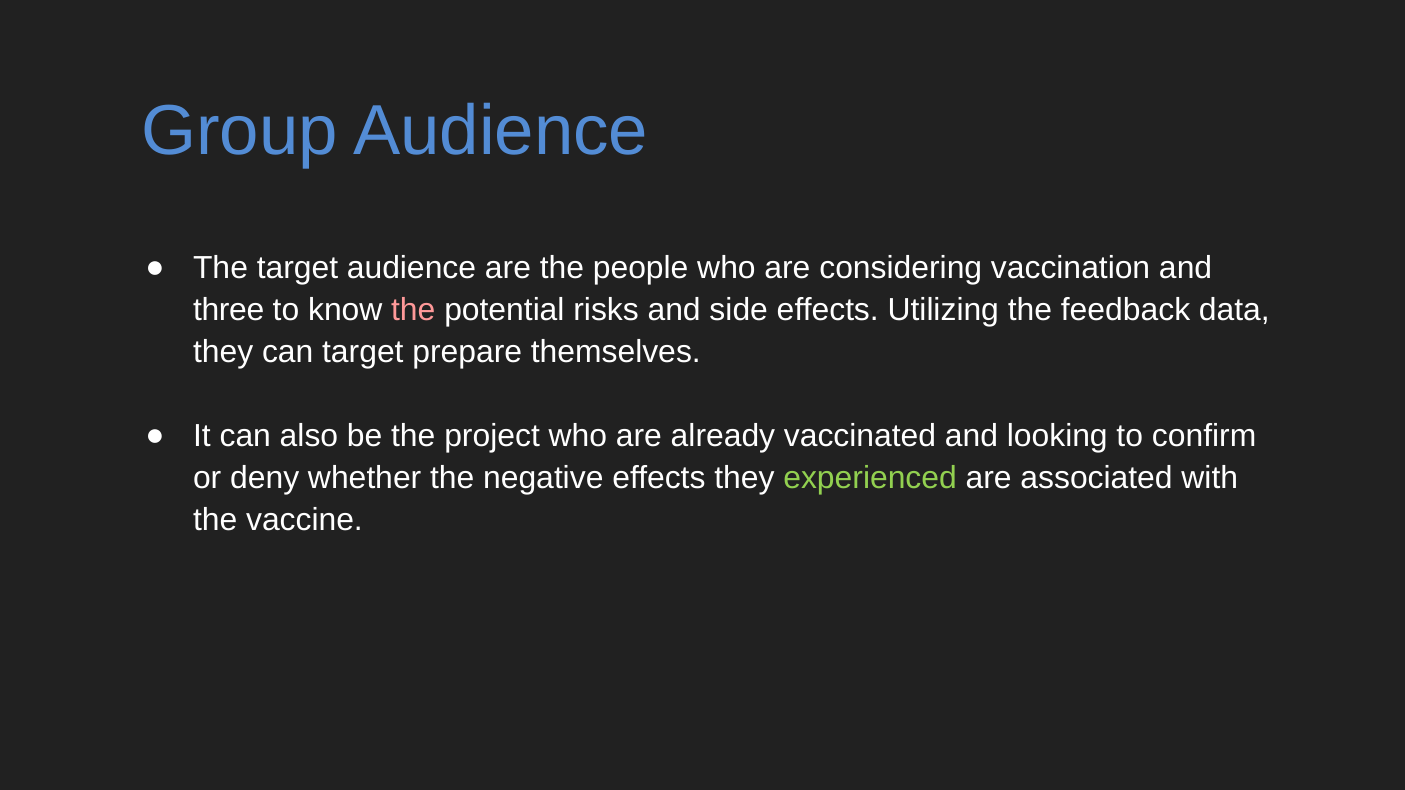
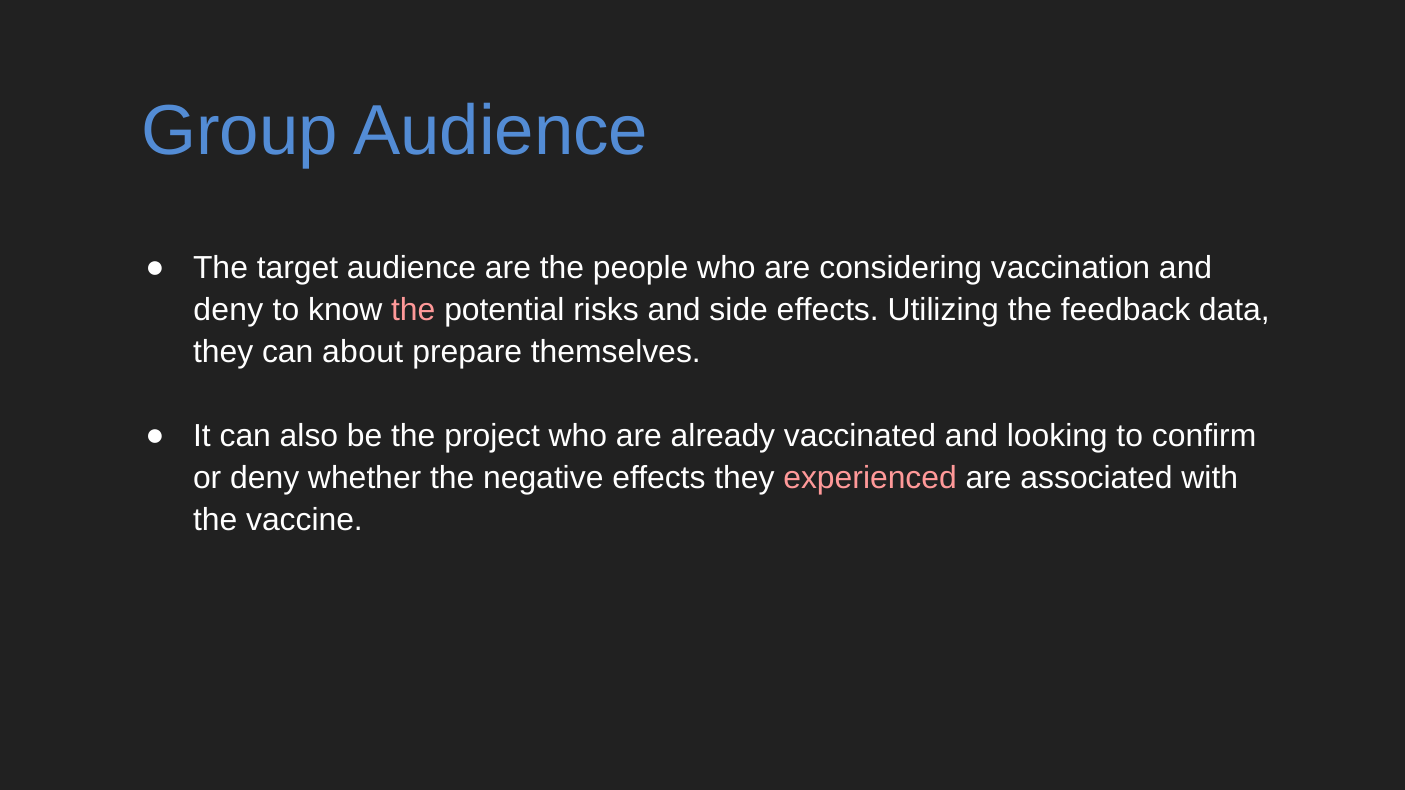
three at (229, 310): three -> deny
can target: target -> about
experienced colour: light green -> pink
